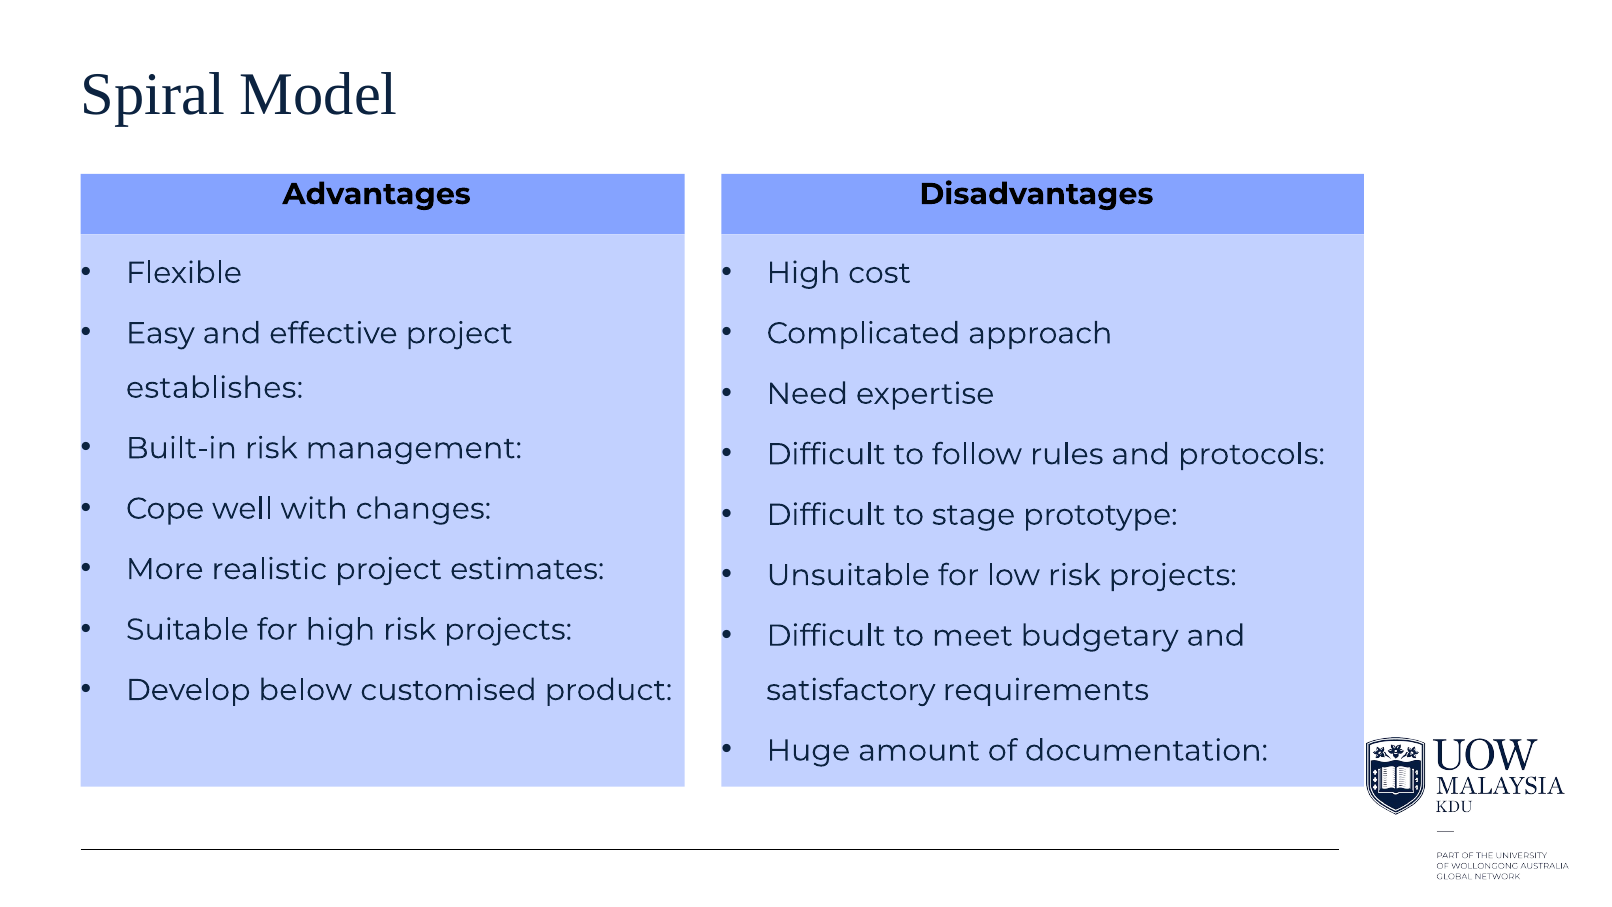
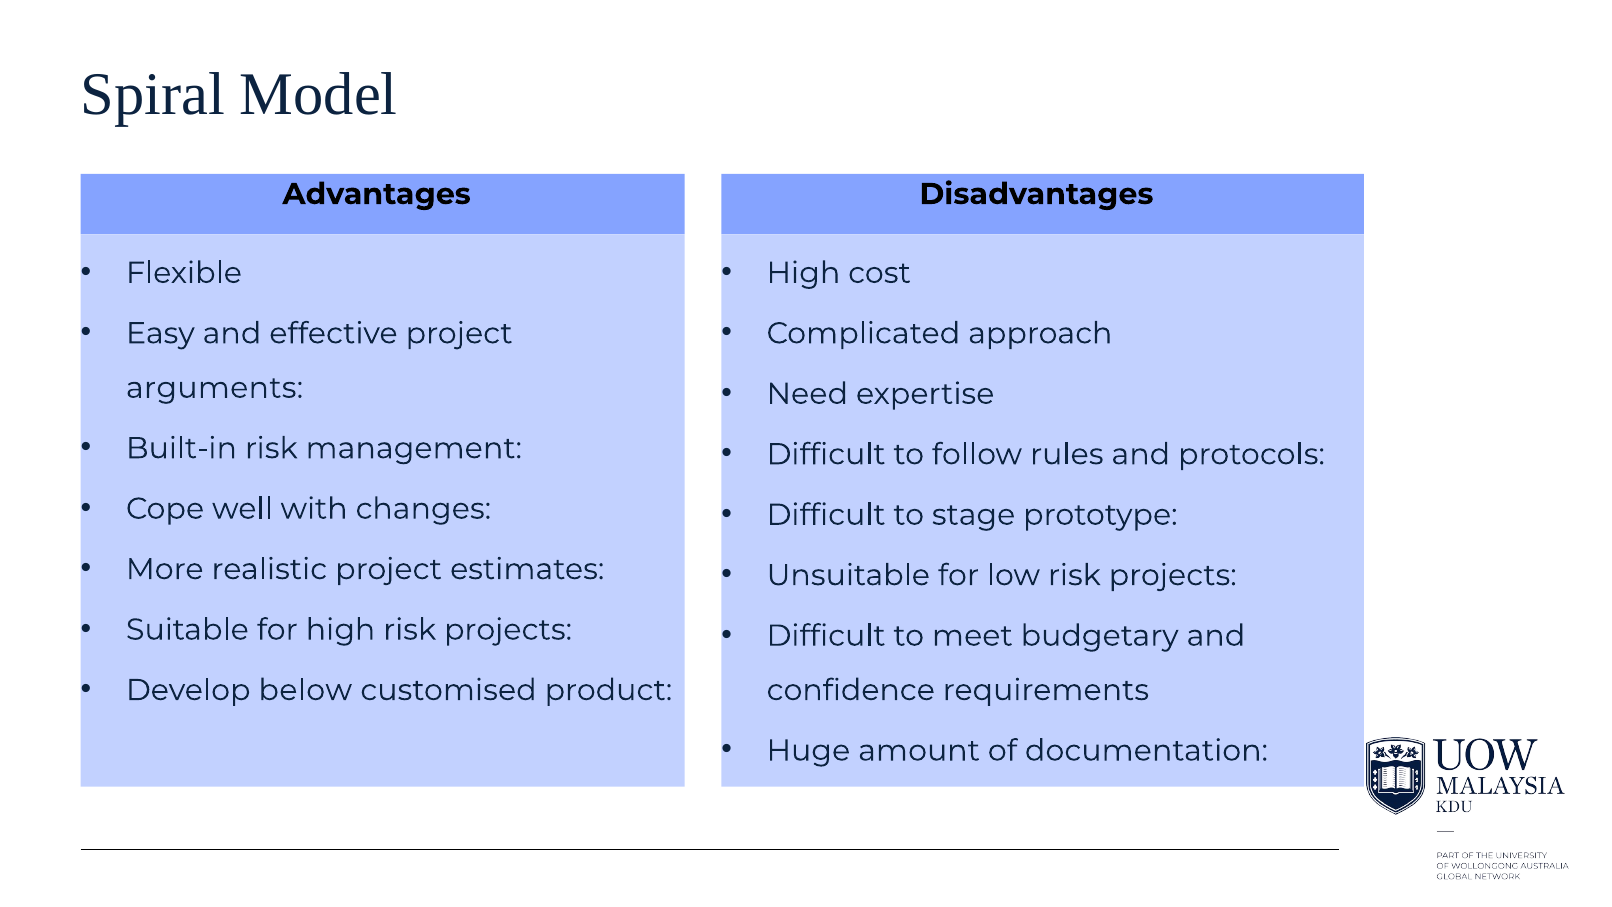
establishes: establishes -> arguments
satisfactory: satisfactory -> confidence
